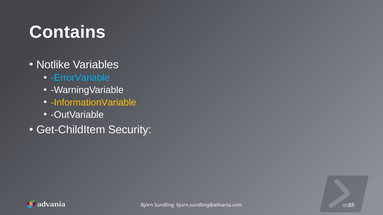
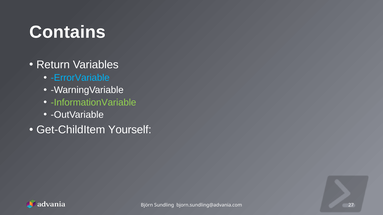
Notlike: Notlike -> Return
InformationVariable colour: yellow -> light green
Security: Security -> Yourself
